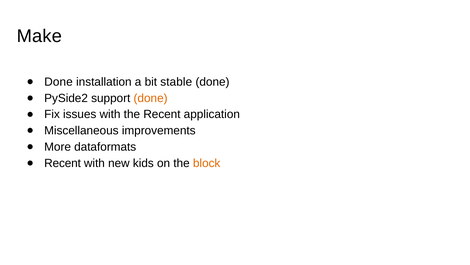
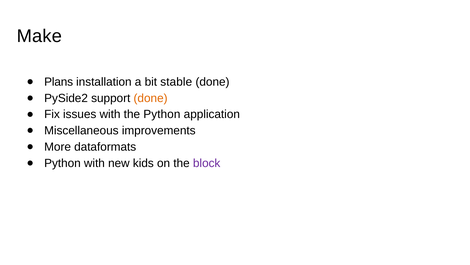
Done at (59, 82): Done -> Plans
the Recent: Recent -> Python
Recent at (63, 163): Recent -> Python
block colour: orange -> purple
